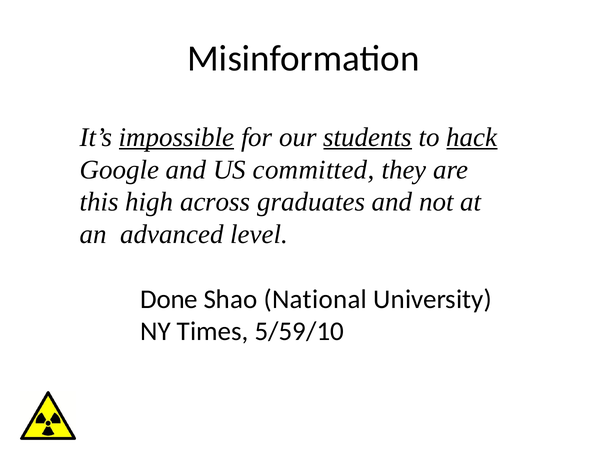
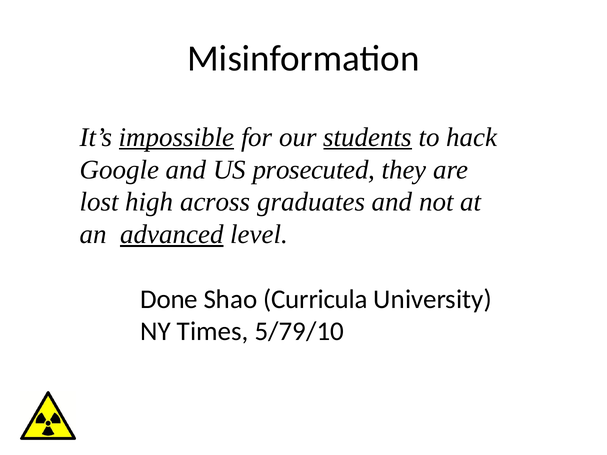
hack underline: present -> none
committed: committed -> prosecuted
this: this -> lost
advanced underline: none -> present
National: National -> Curricula
5/59/10: 5/59/10 -> 5/79/10
